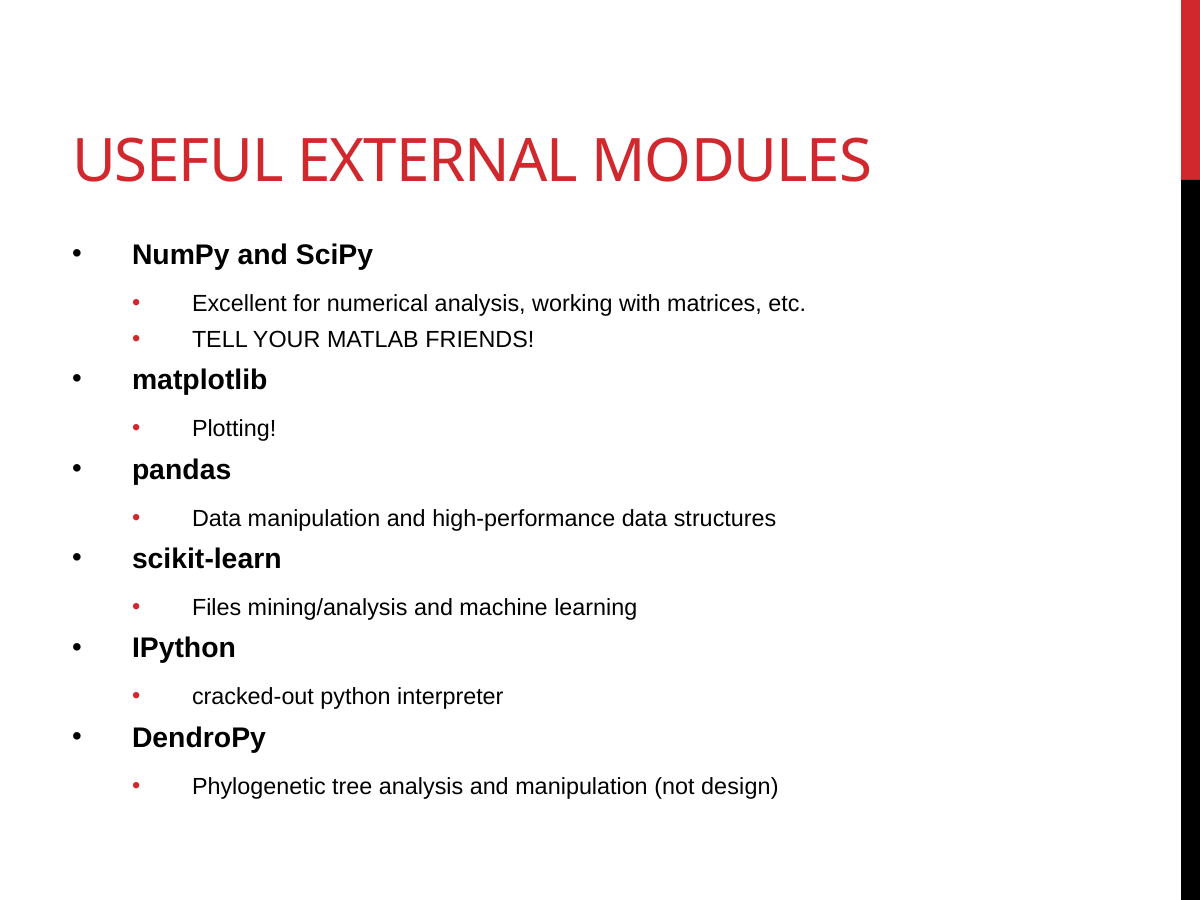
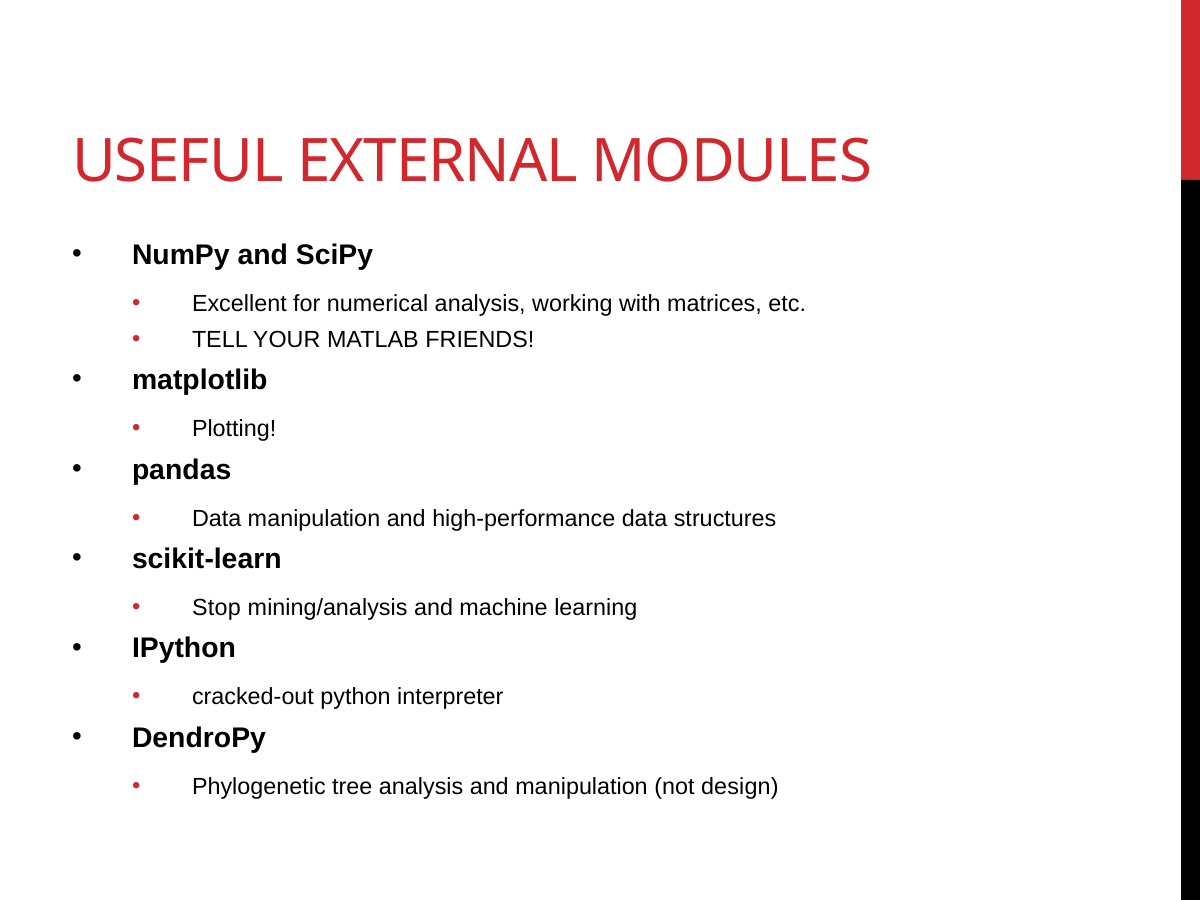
Files: Files -> Stop
